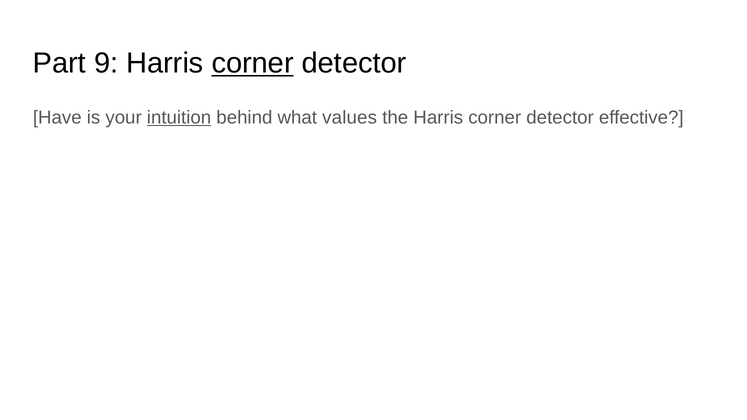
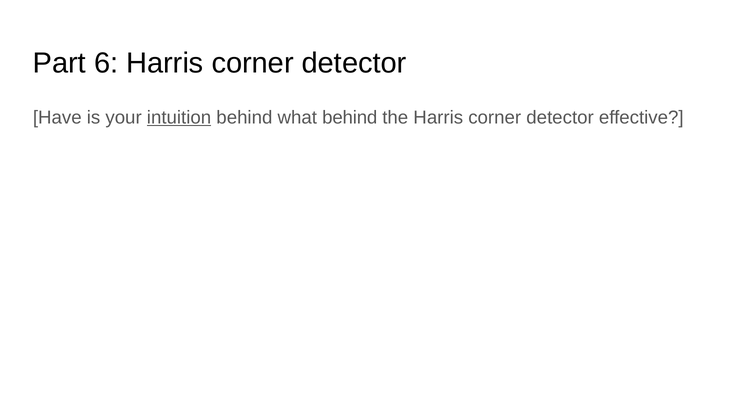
9: 9 -> 6
corner at (253, 63) underline: present -> none
what values: values -> behind
